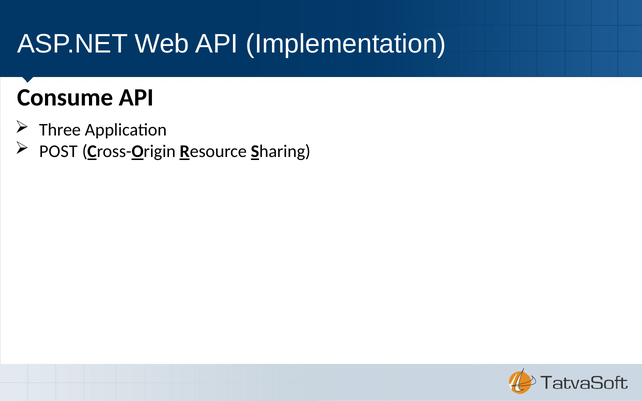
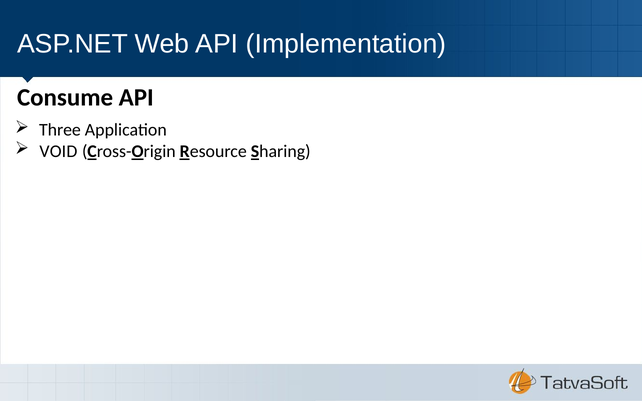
POST: POST -> VOID
